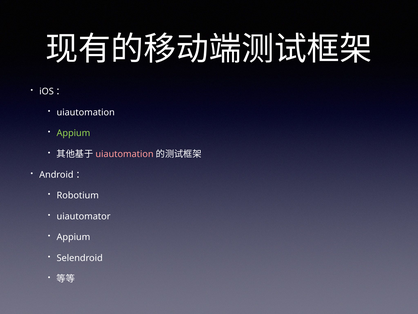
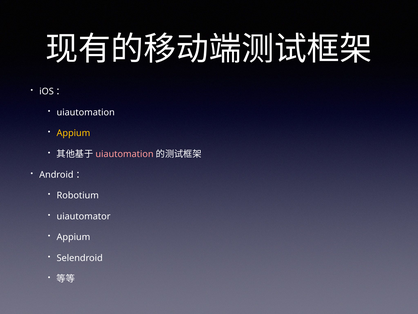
Appium at (73, 133) colour: light green -> yellow
